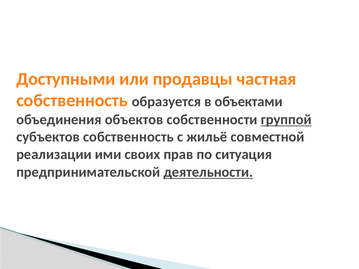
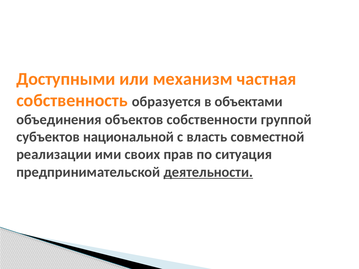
продавцы: продавцы -> механизм
группой underline: present -> none
субъектов собственность: собственность -> национальной
жильё: жильё -> власть
